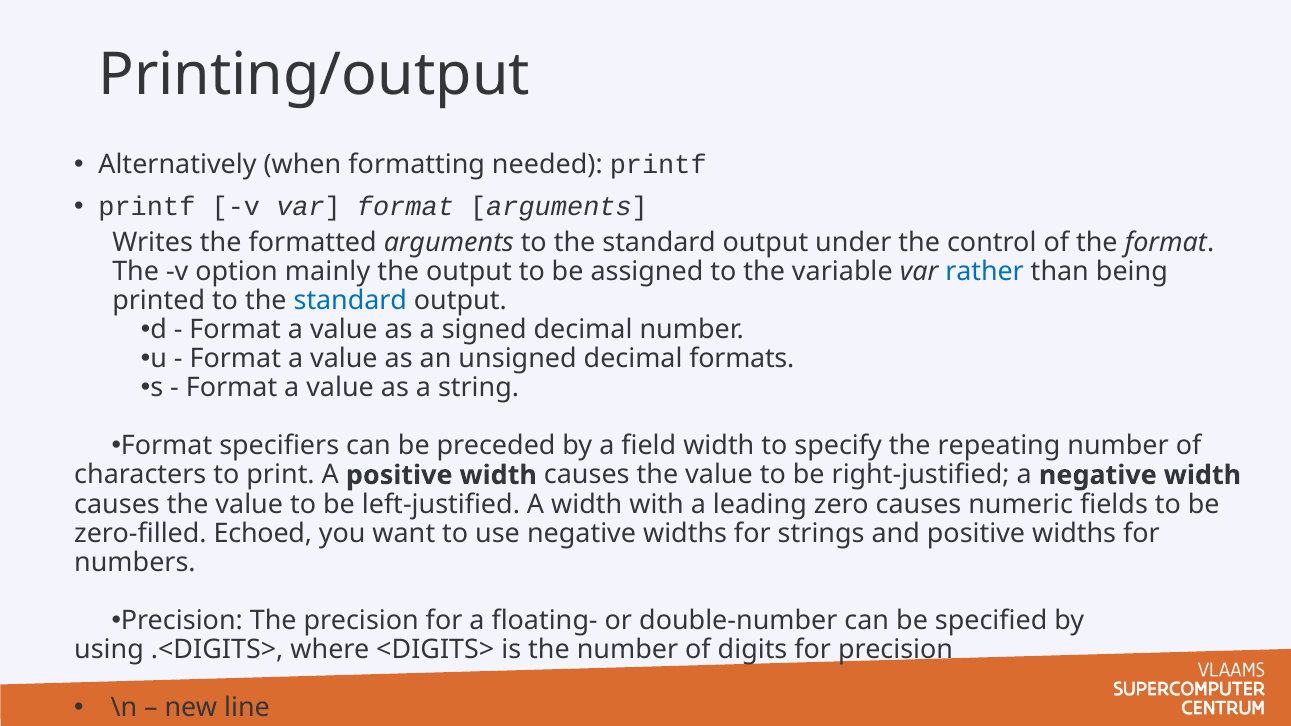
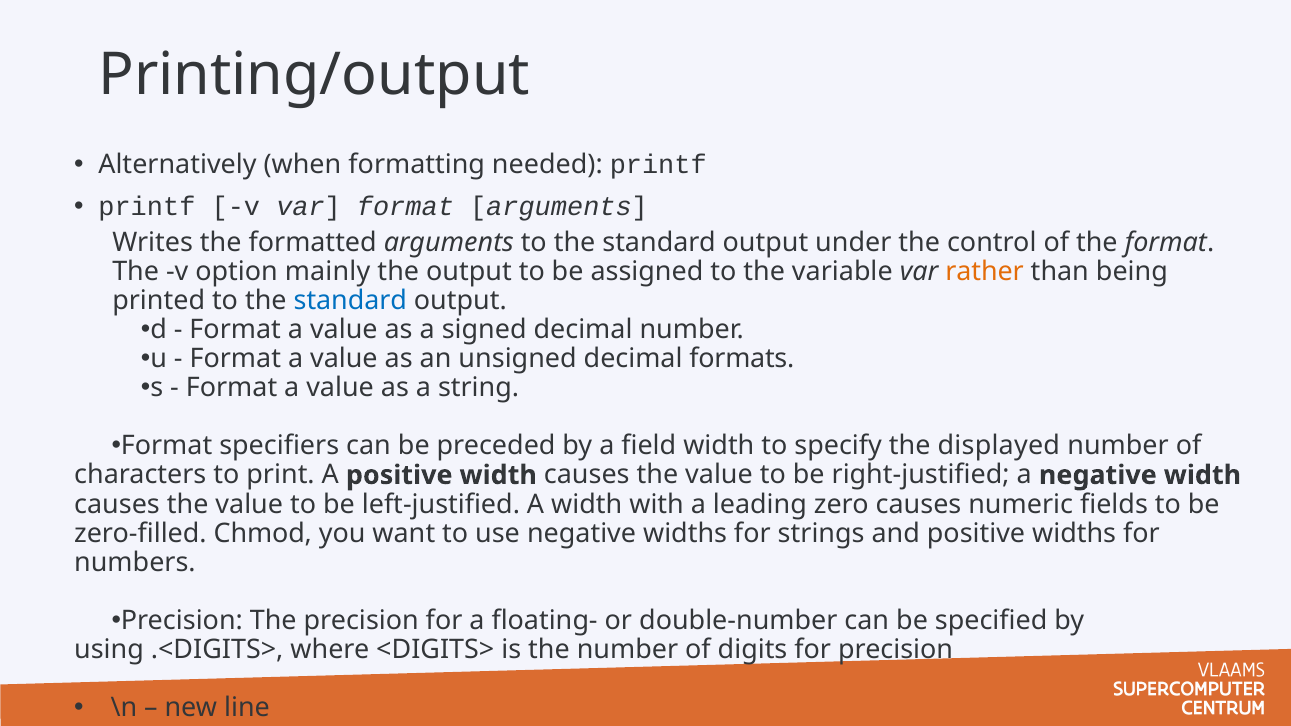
rather colour: blue -> orange
repeating: repeating -> displayed
Echoed: Echoed -> Chmod
